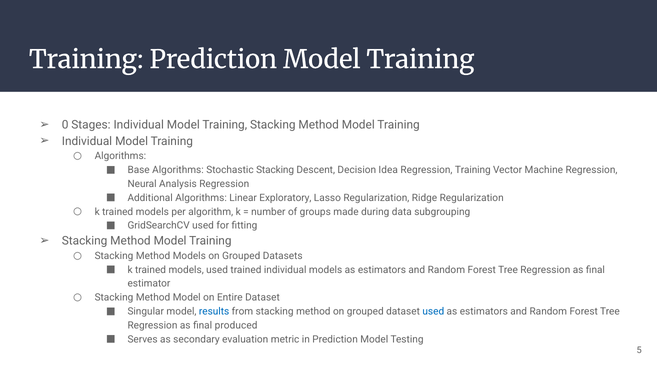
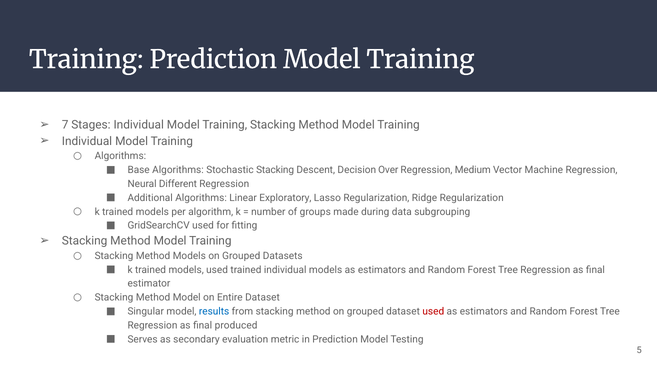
0: 0 -> 7
Idea: Idea -> Over
Regression Training: Training -> Medium
Analysis: Analysis -> Different
used at (433, 311) colour: blue -> red
